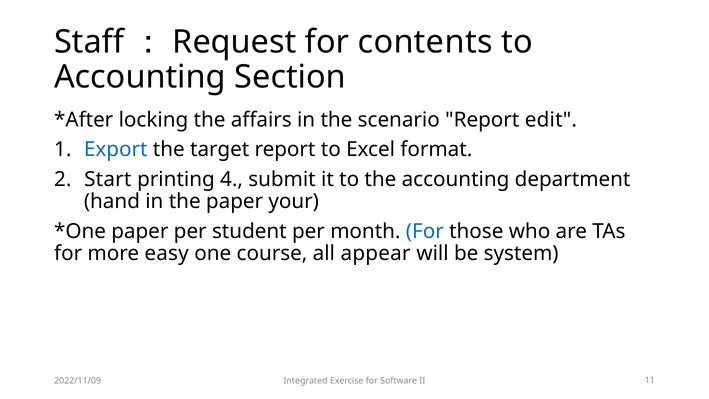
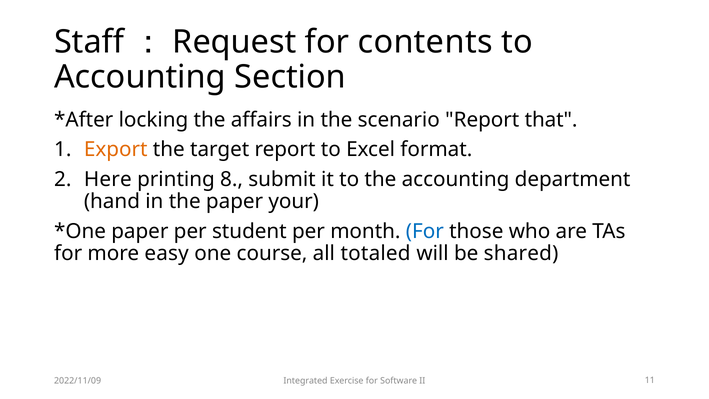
edit: edit -> that
Export colour: blue -> orange
Start: Start -> Here
4: 4 -> 8
appear: appear -> totaled
system: system -> shared
